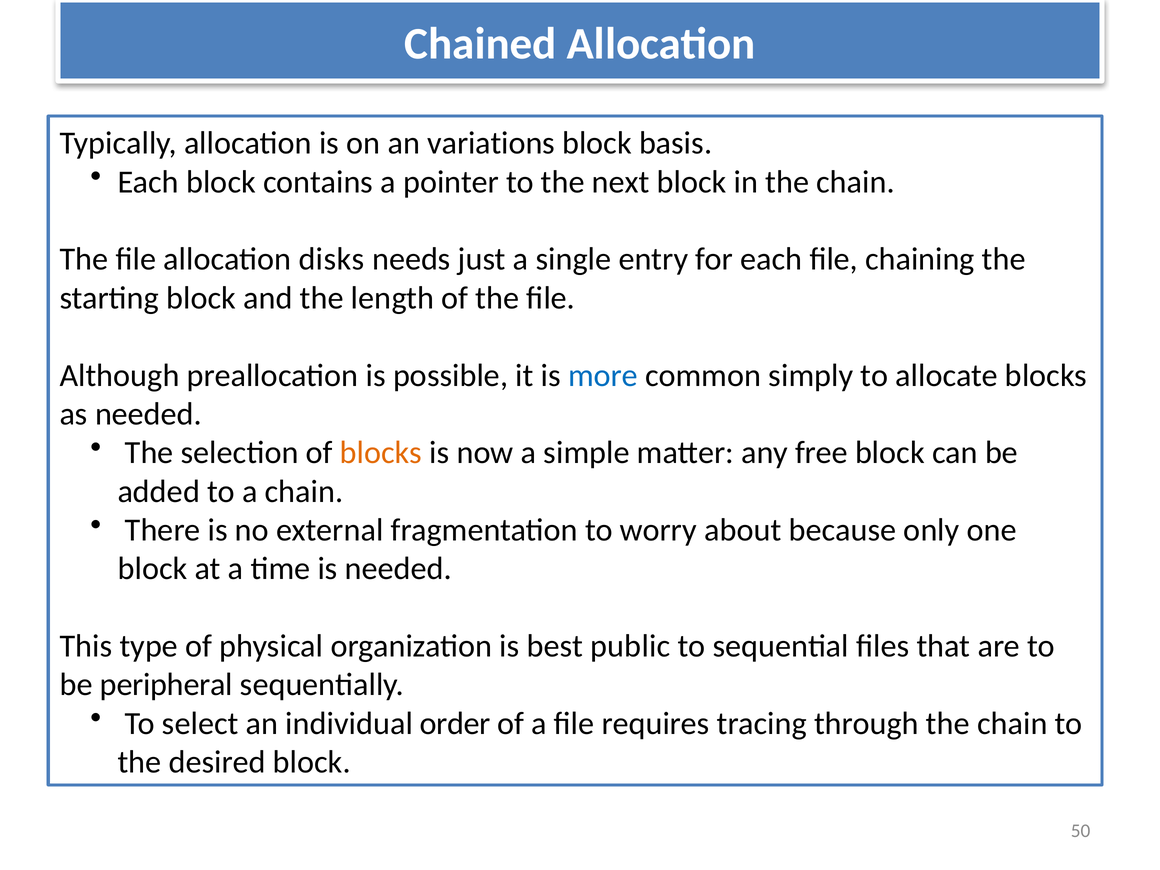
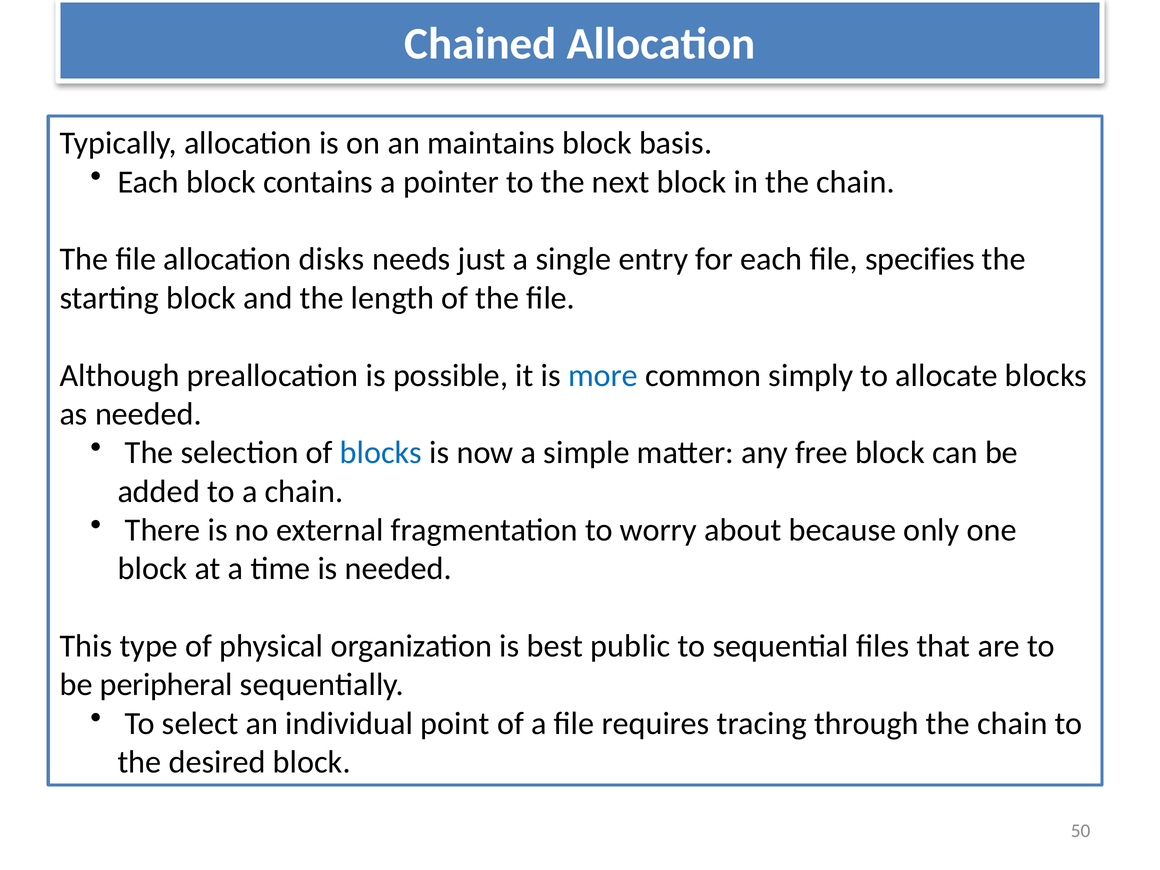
variations: variations -> maintains
chaining: chaining -> specifies
blocks at (381, 453) colour: orange -> blue
order: order -> point
